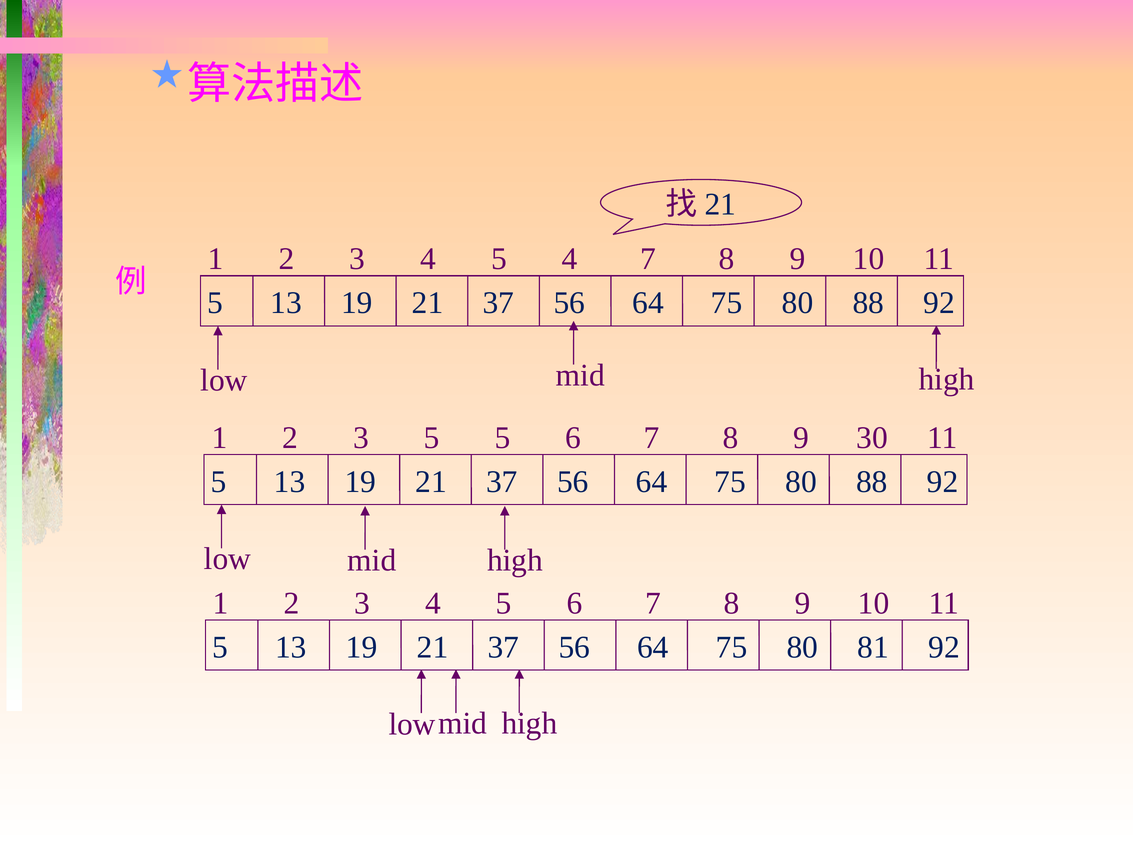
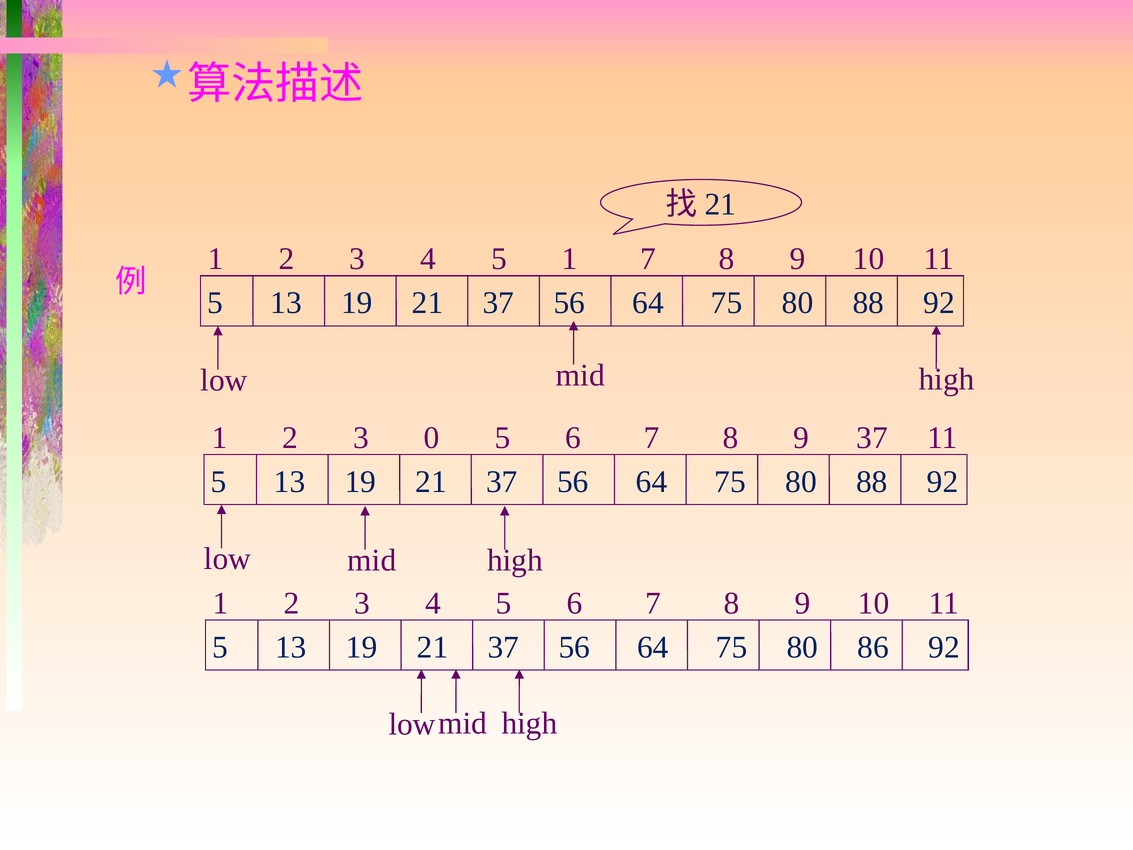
5 4: 4 -> 1
3 5: 5 -> 0
9 30: 30 -> 37
81: 81 -> 86
